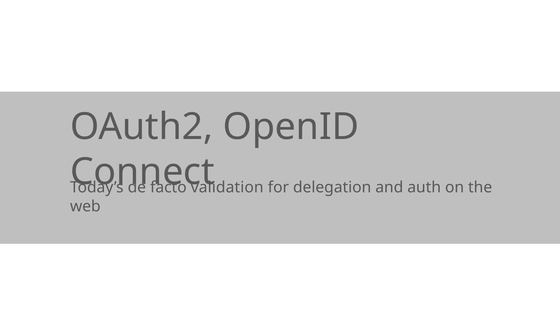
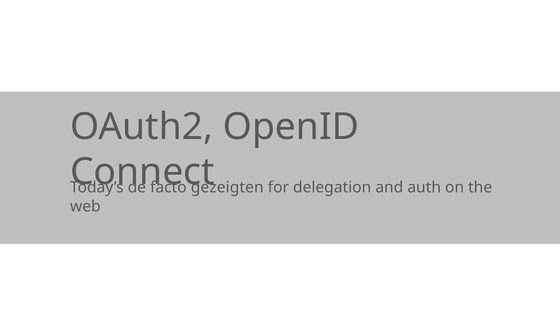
validation: validation -> gezeigten
